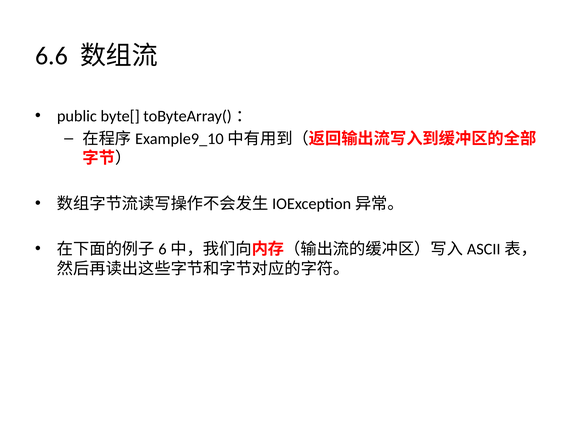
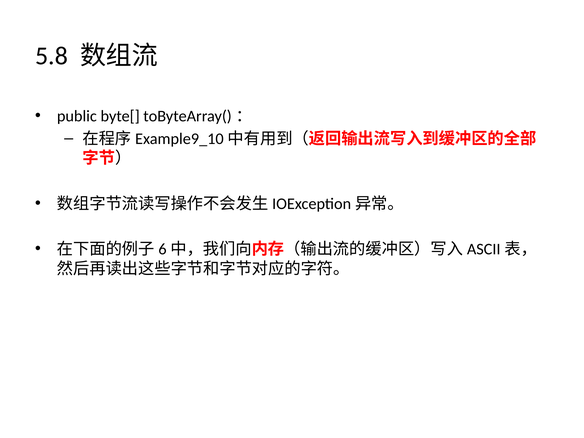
6.6: 6.6 -> 5.8
